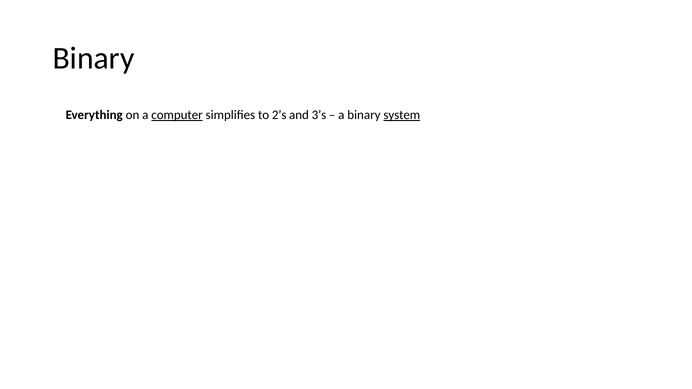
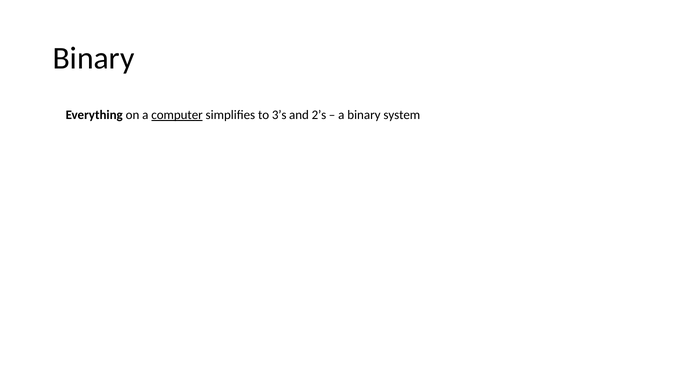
2’s: 2’s -> 3’s
3’s: 3’s -> 2’s
system underline: present -> none
